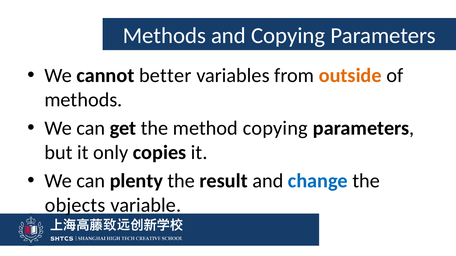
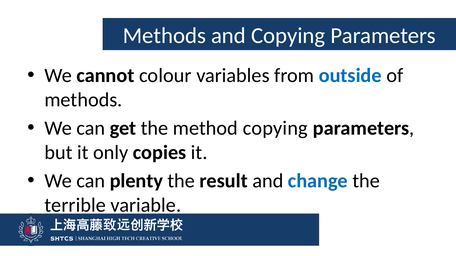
better: better -> colour
outside colour: orange -> blue
objects: objects -> terrible
